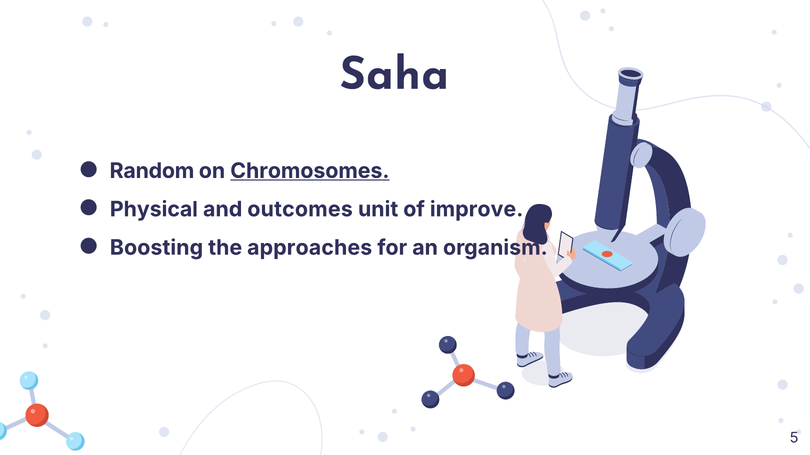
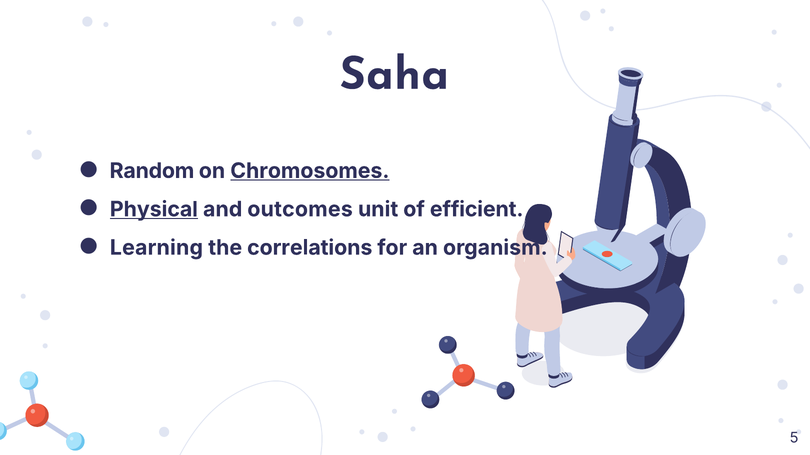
Physical underline: none -> present
improve: improve -> efficient
Boosting: Boosting -> Learning
approaches: approaches -> correlations
